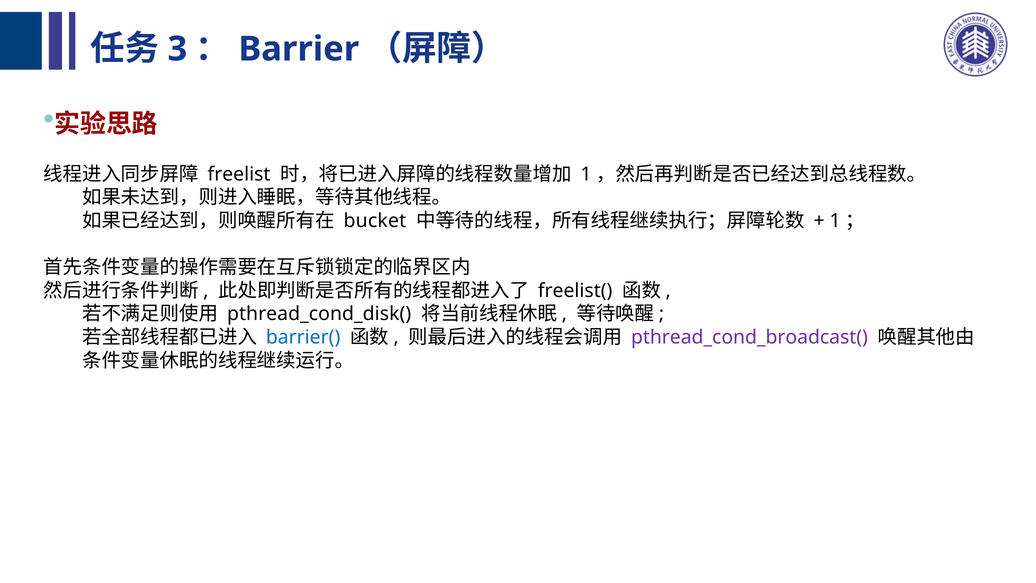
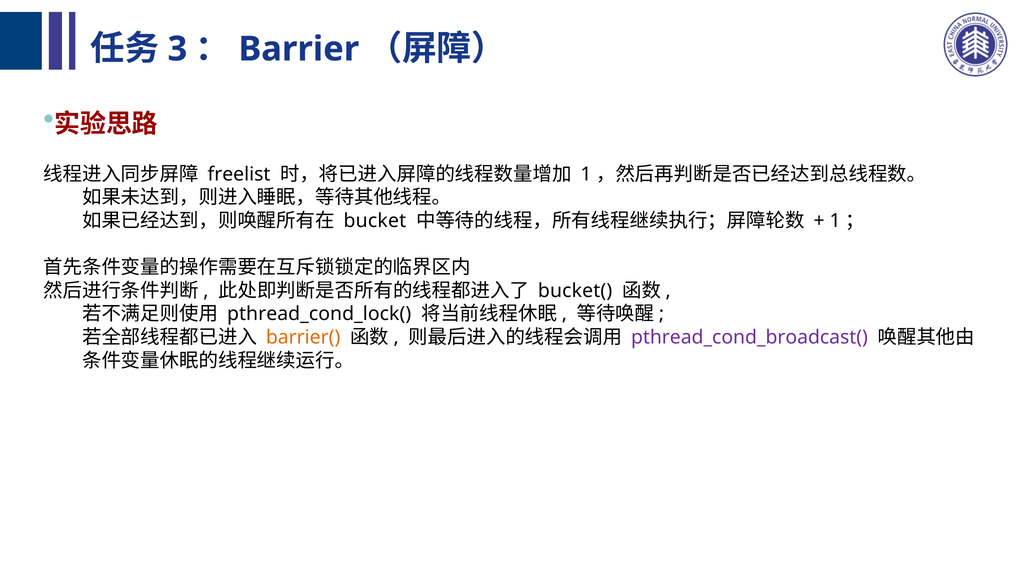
freelist(: freelist( -> bucket(
pthread_cond_disk(: pthread_cond_disk( -> pthread_cond_lock(
barrier( colour: blue -> orange
